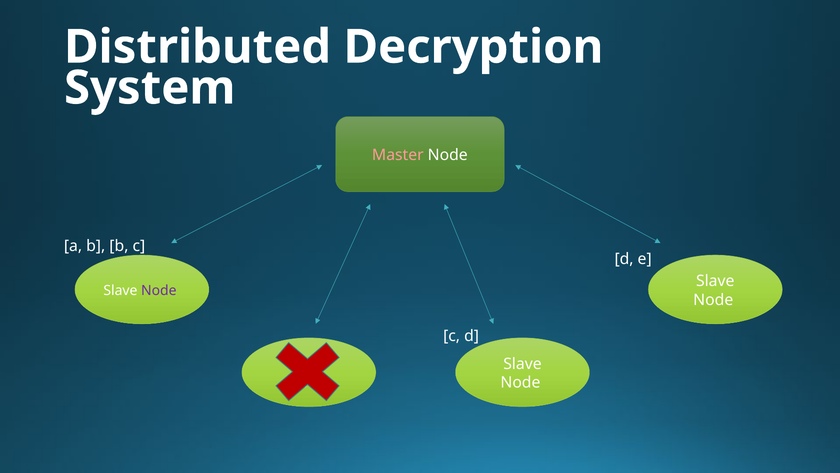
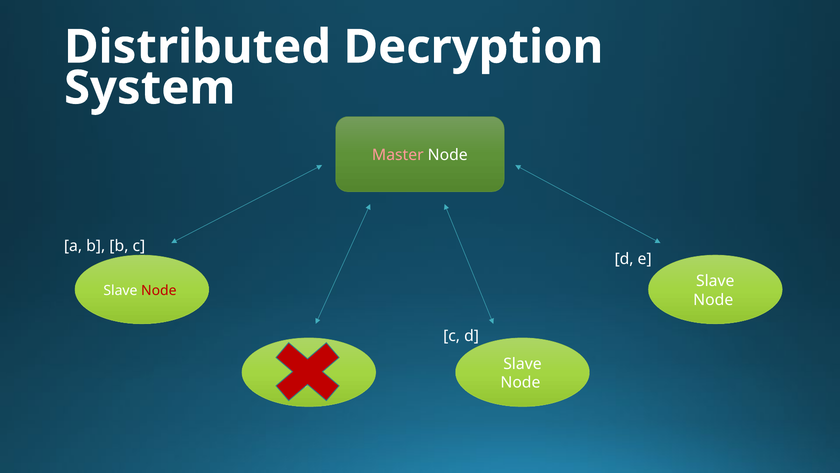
Node at (159, 290) colour: purple -> red
